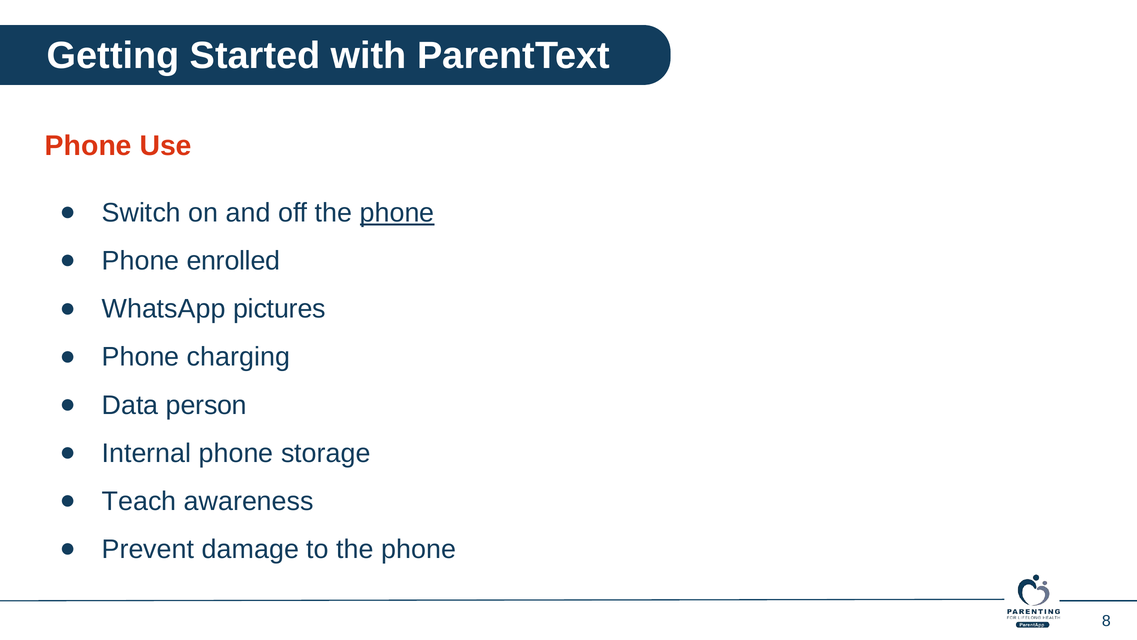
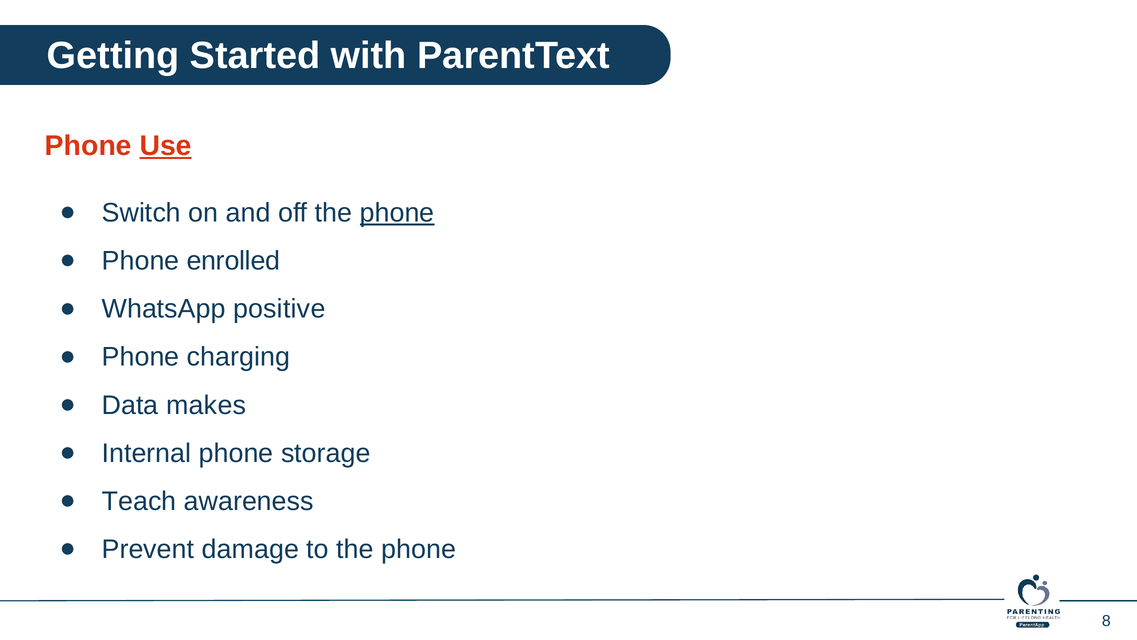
Use underline: none -> present
pictures: pictures -> positive
person: person -> makes
